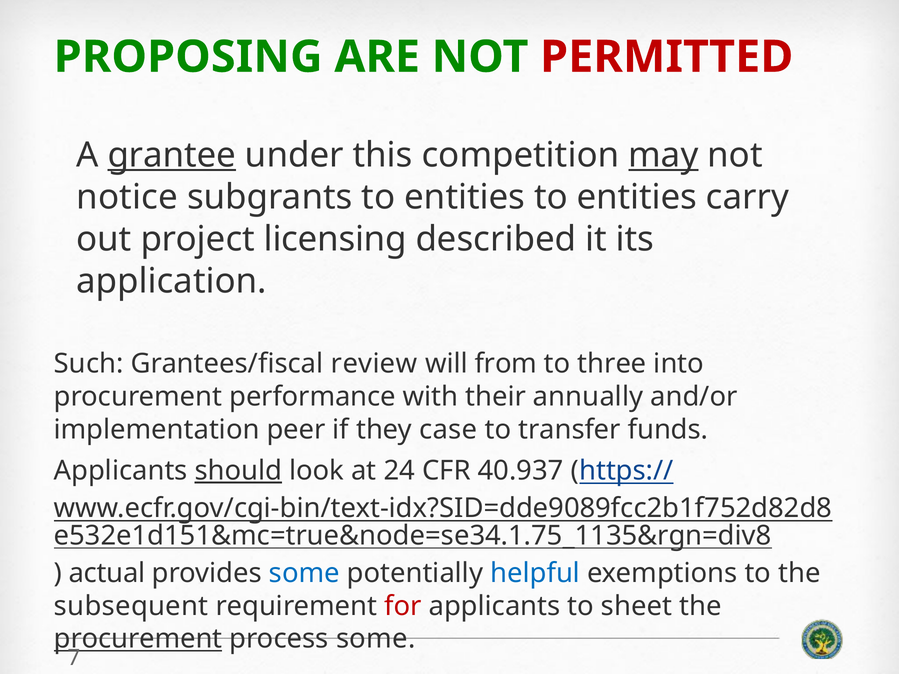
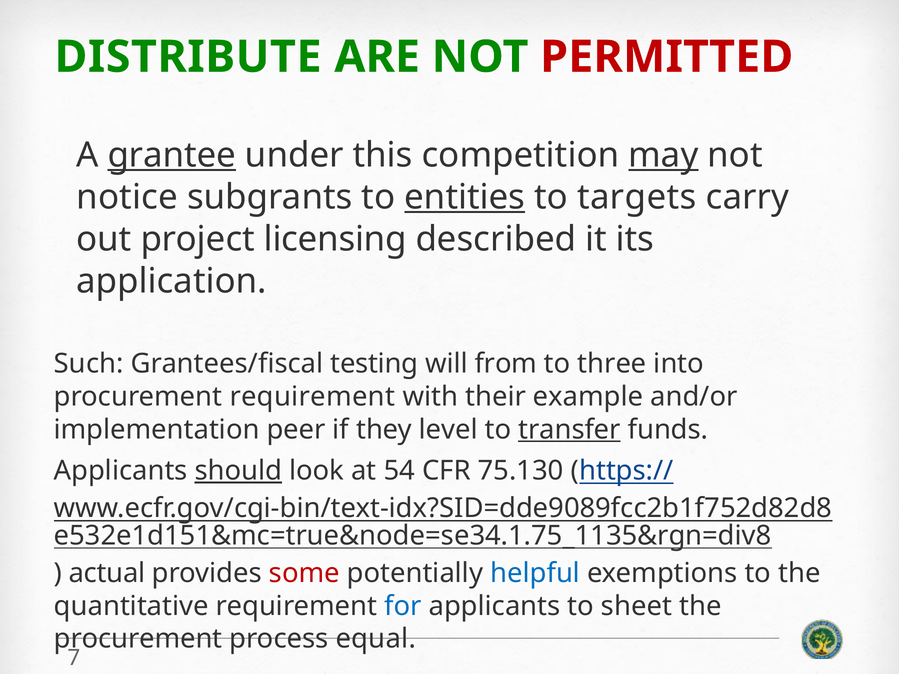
PROPOSING: PROPOSING -> DISTRIBUTE
entities at (465, 197) underline: none -> present
entities at (637, 197): entities -> targets
review: review -> testing
procurement performance: performance -> requirement
annually: annually -> example
case: case -> level
transfer underline: none -> present
24: 24 -> 54
40.937: 40.937 -> 75.130
some at (304, 573) colour: blue -> red
subsequent: subsequent -> quantitative
for colour: red -> blue
procurement at (138, 639) underline: present -> none
process some: some -> equal
